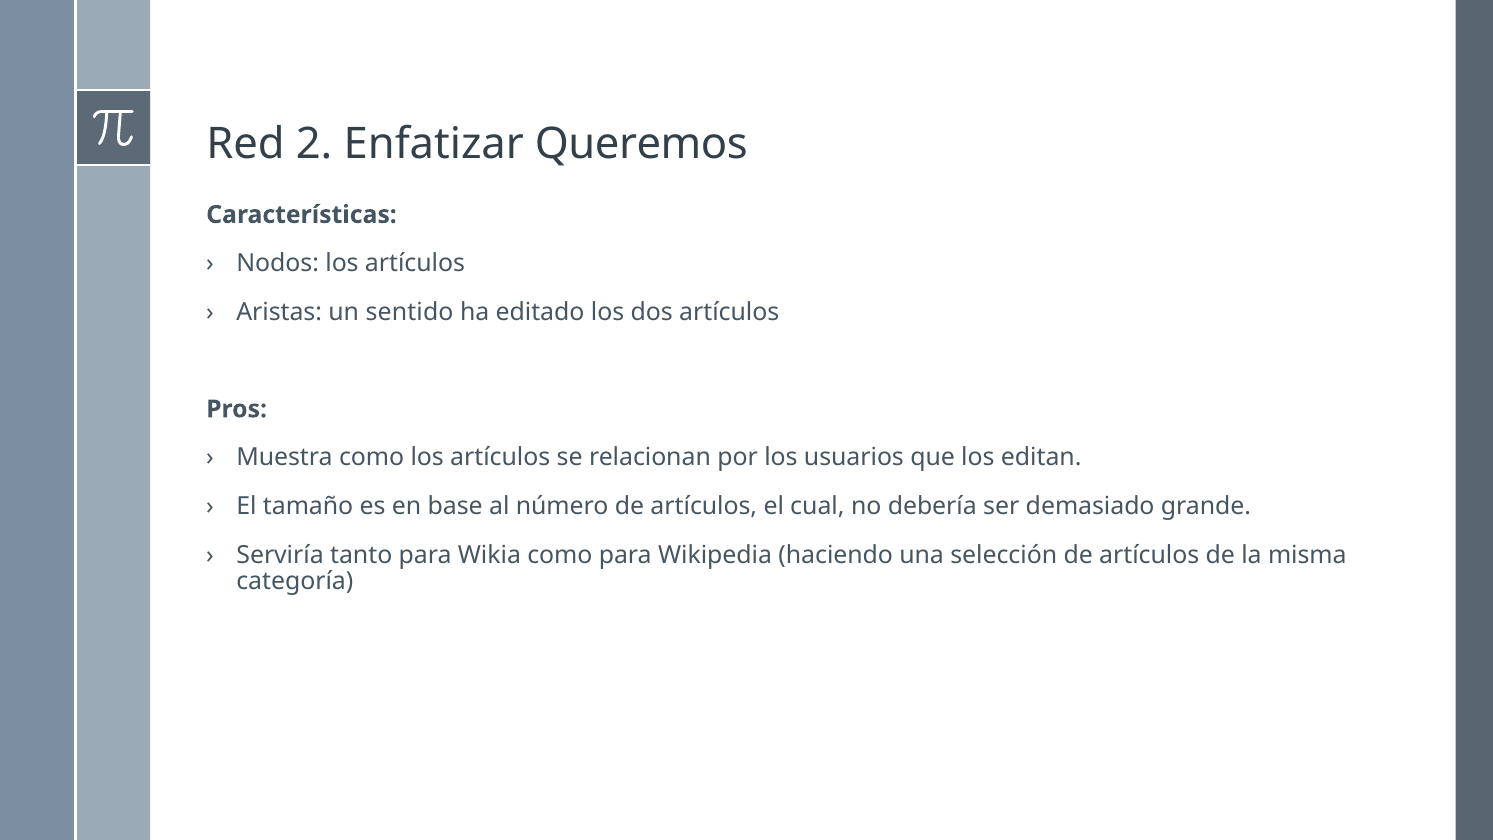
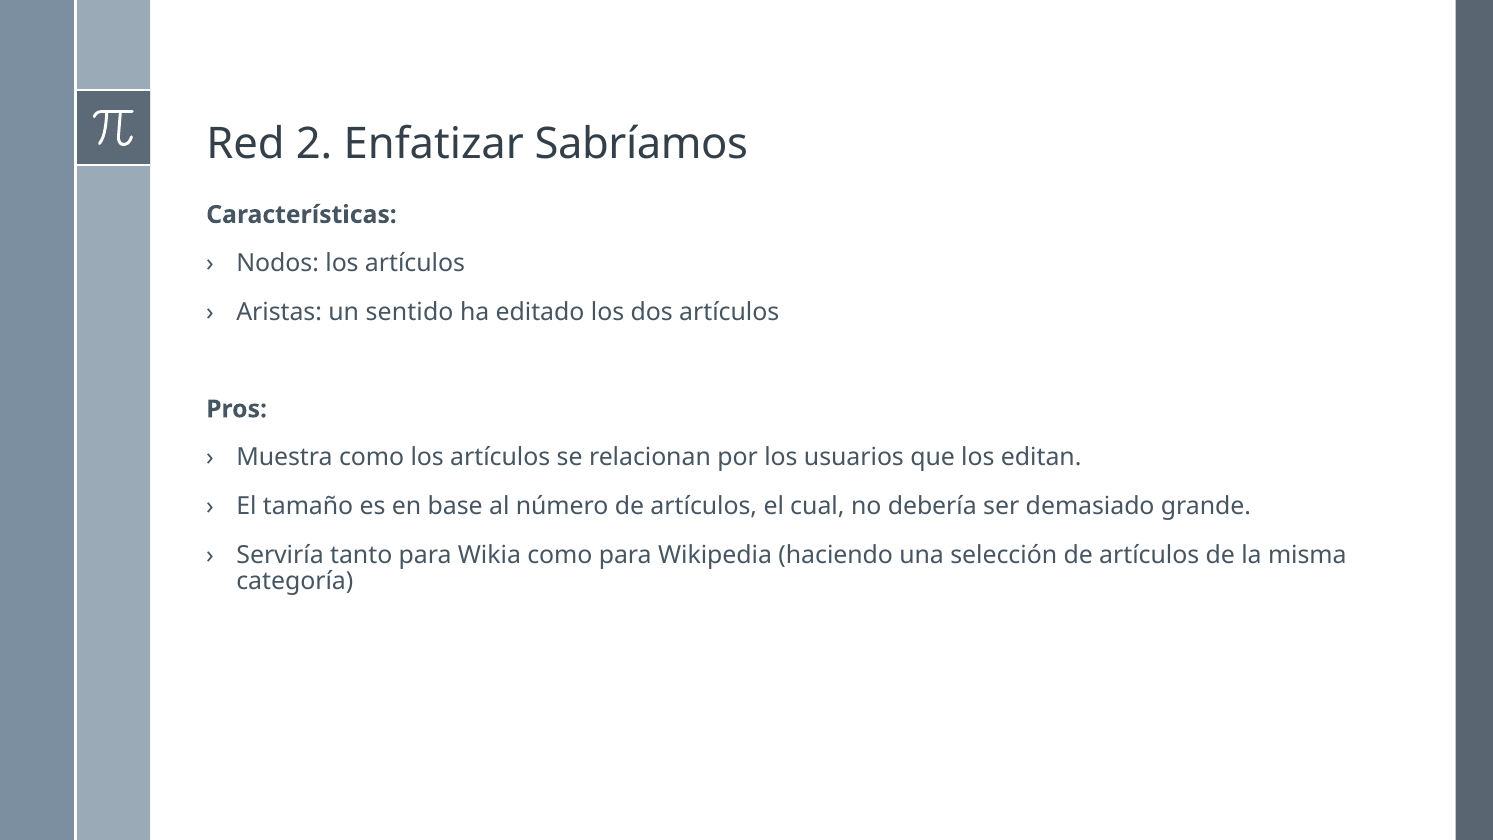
Queremos: Queremos -> Sabríamos
